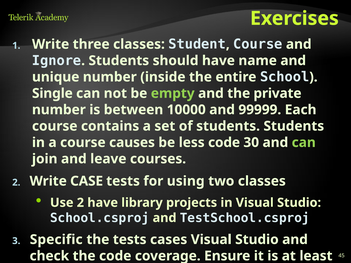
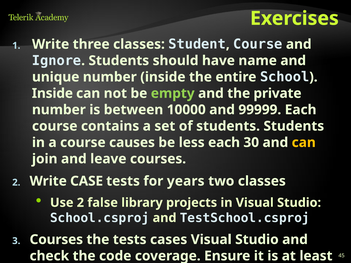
Single at (52, 93): Single -> Inside
less code: code -> each
can at (304, 143) colour: light green -> yellow
using: using -> years
2 have: have -> false
Specific at (56, 240): Specific -> Courses
